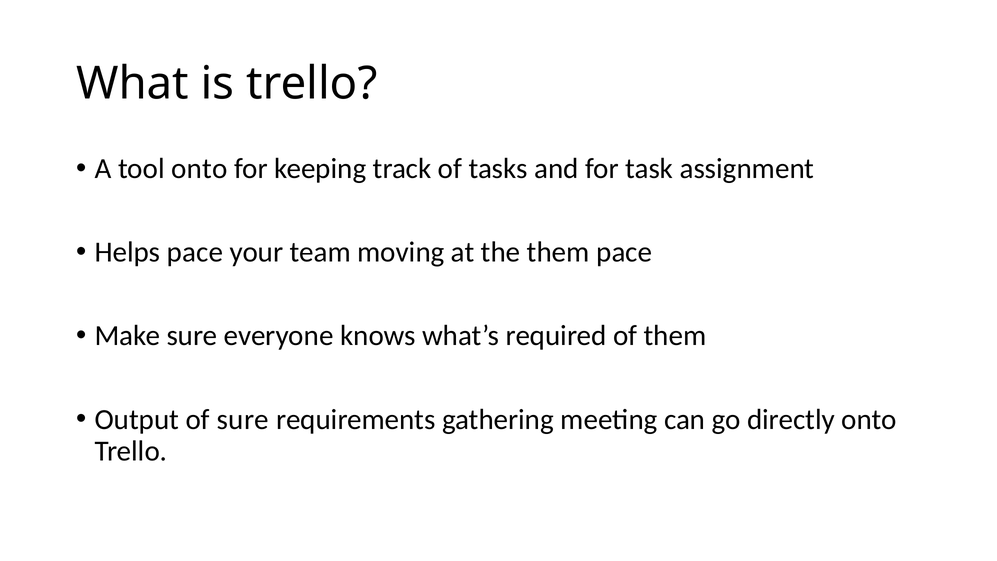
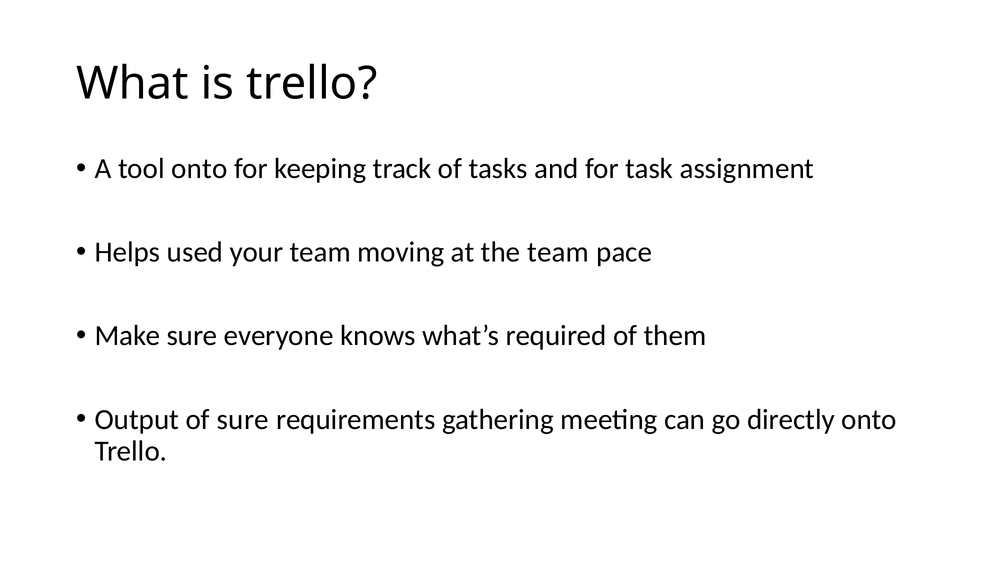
Helps pace: pace -> used
the them: them -> team
